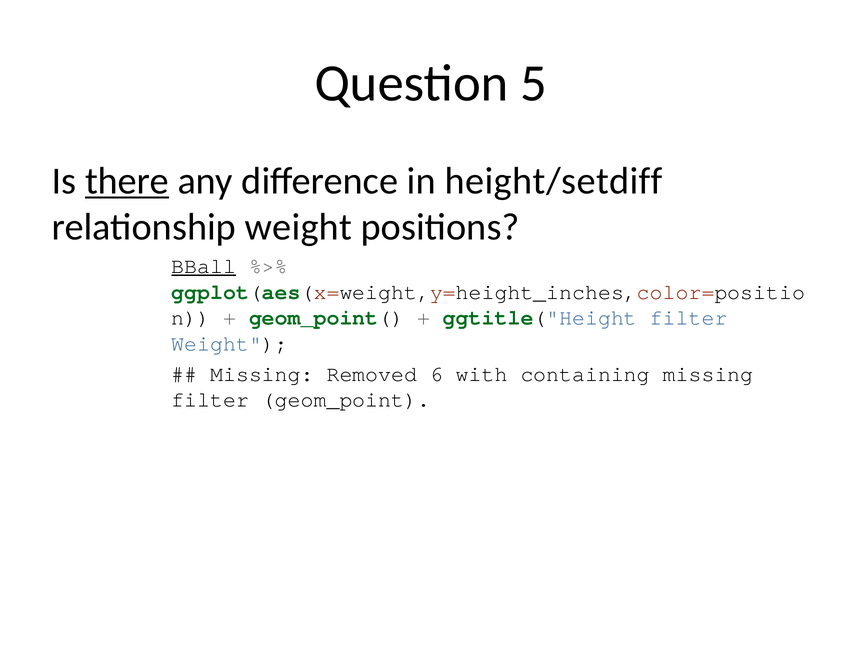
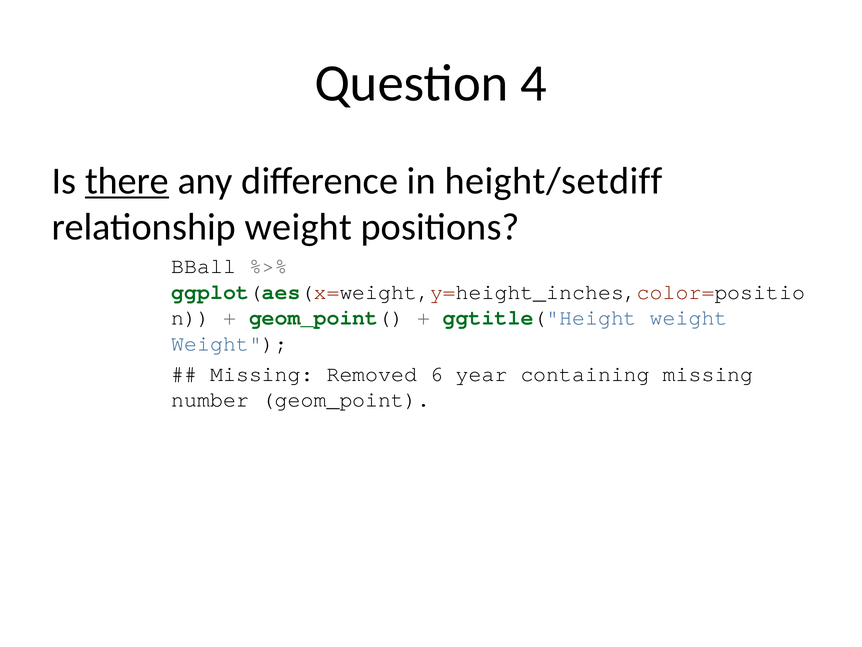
5: 5 -> 4
BBall underline: present -> none
ggtitle("Height filter: filter -> weight
with: with -> year
filter at (210, 399): filter -> number
